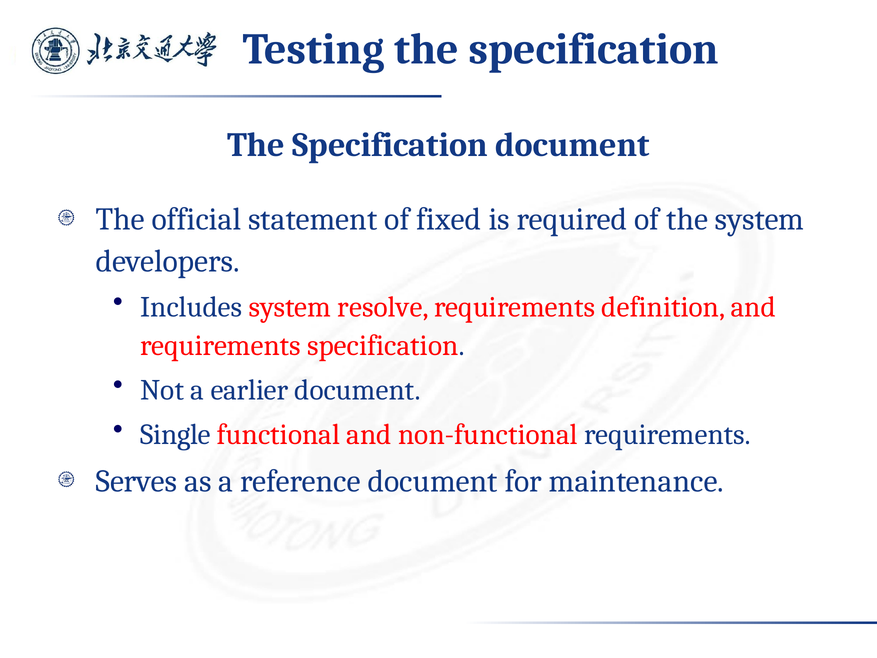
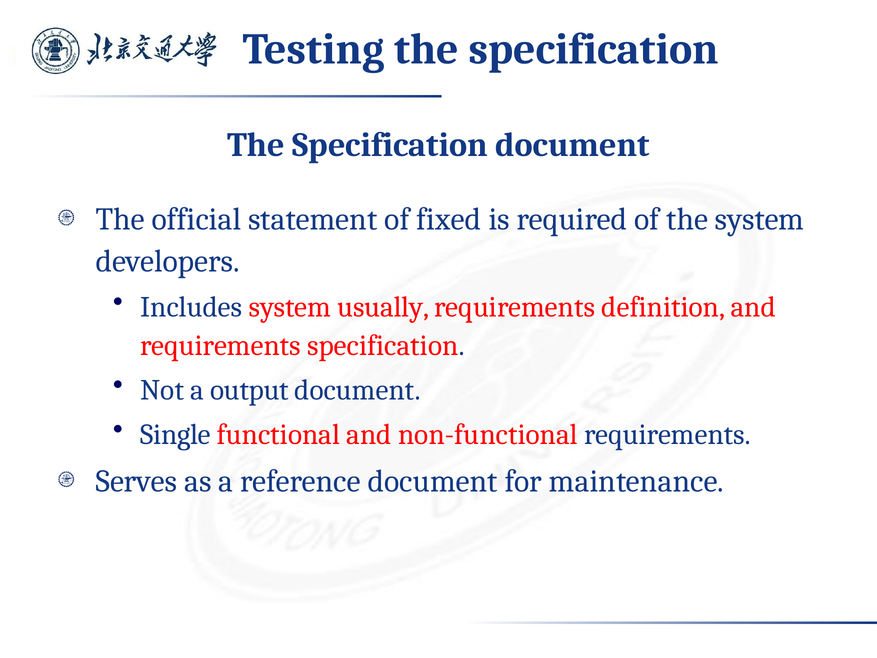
resolve: resolve -> usually
earlier: earlier -> output
